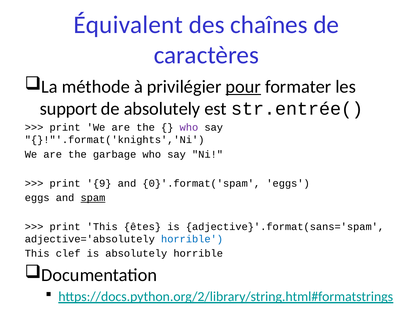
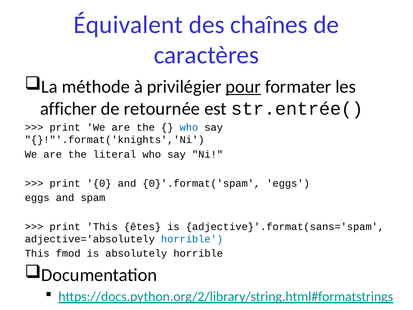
support: support -> afficher
de absolutely: absolutely -> retournée
who at (189, 127) colour: purple -> blue
garbage: garbage -> literal
9: 9 -> 0
spam underline: present -> none
clef: clef -> fmod
